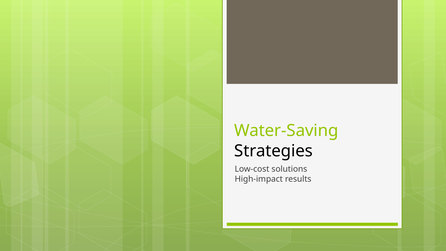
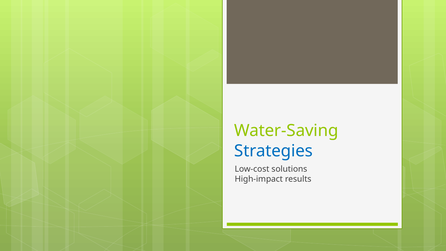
Strategies colour: black -> blue
